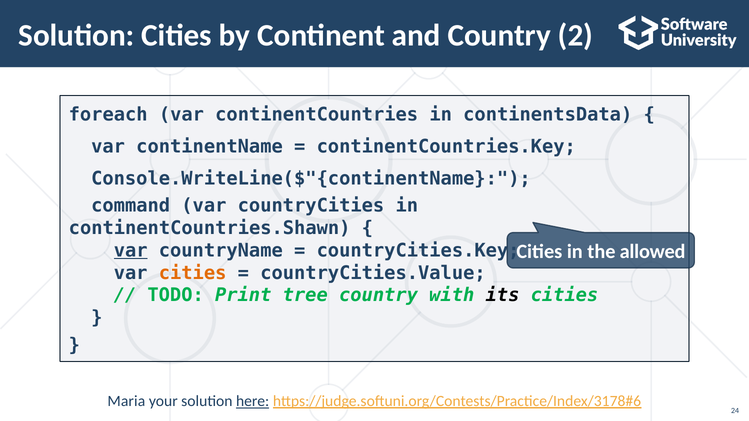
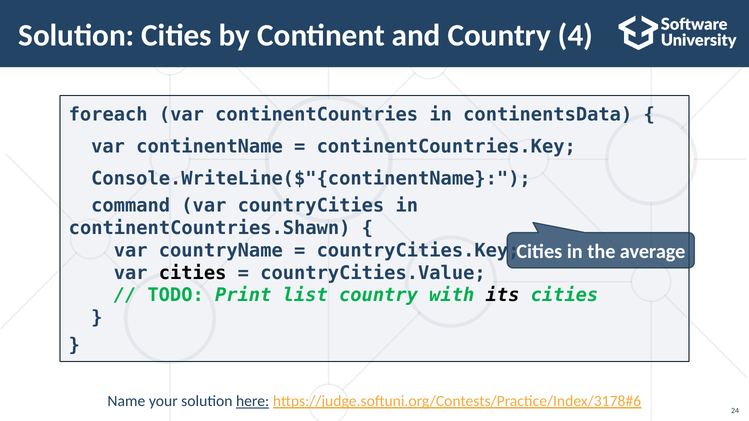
2: 2 -> 4
var at (131, 251) underline: present -> none
allowed: allowed -> average
cities at (193, 273) colour: orange -> black
tree: tree -> list
Maria: Maria -> Name
